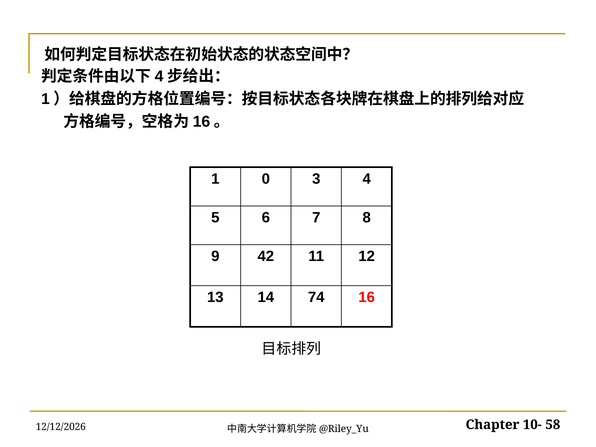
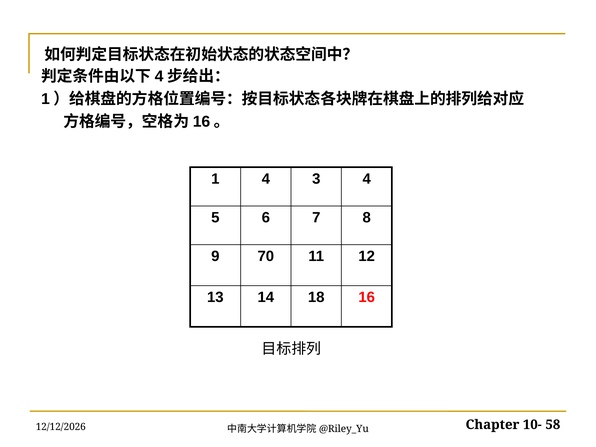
1 0: 0 -> 4
42: 42 -> 70
74: 74 -> 18
